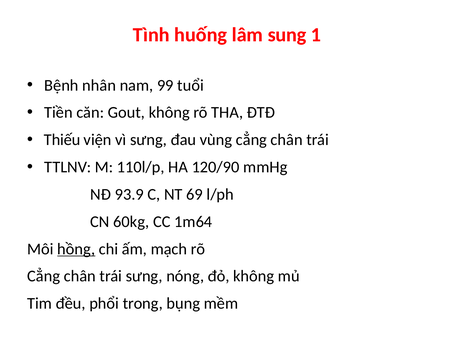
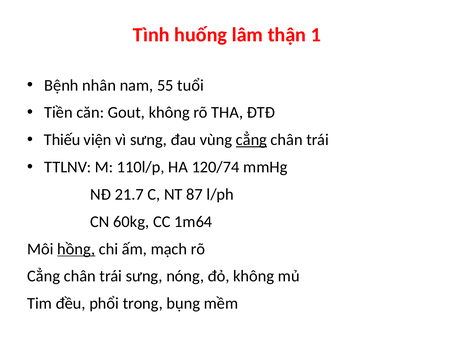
sung: sung -> thận
99: 99 -> 55
cẳng at (251, 140) underline: none -> present
120/90: 120/90 -> 120/74
93.9: 93.9 -> 21.7
69: 69 -> 87
